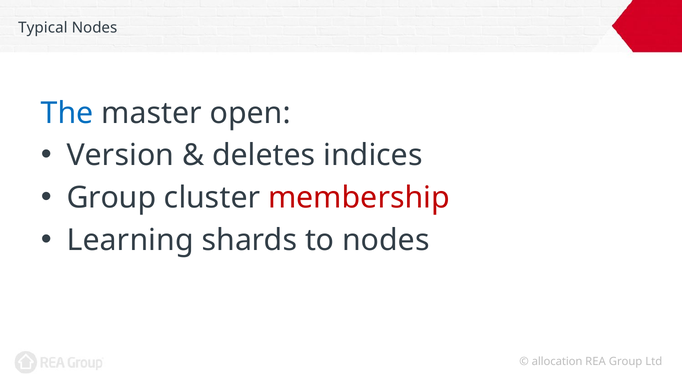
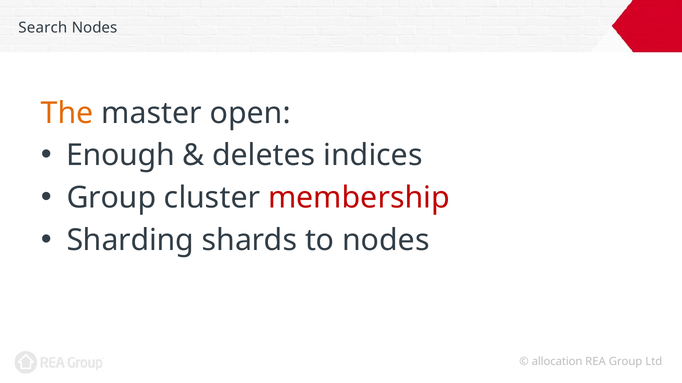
Typical: Typical -> Search
The colour: blue -> orange
Version: Version -> Enough
Learning: Learning -> Sharding
